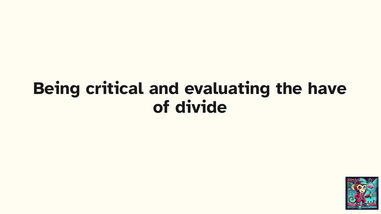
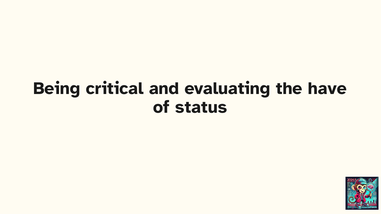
divide: divide -> status
